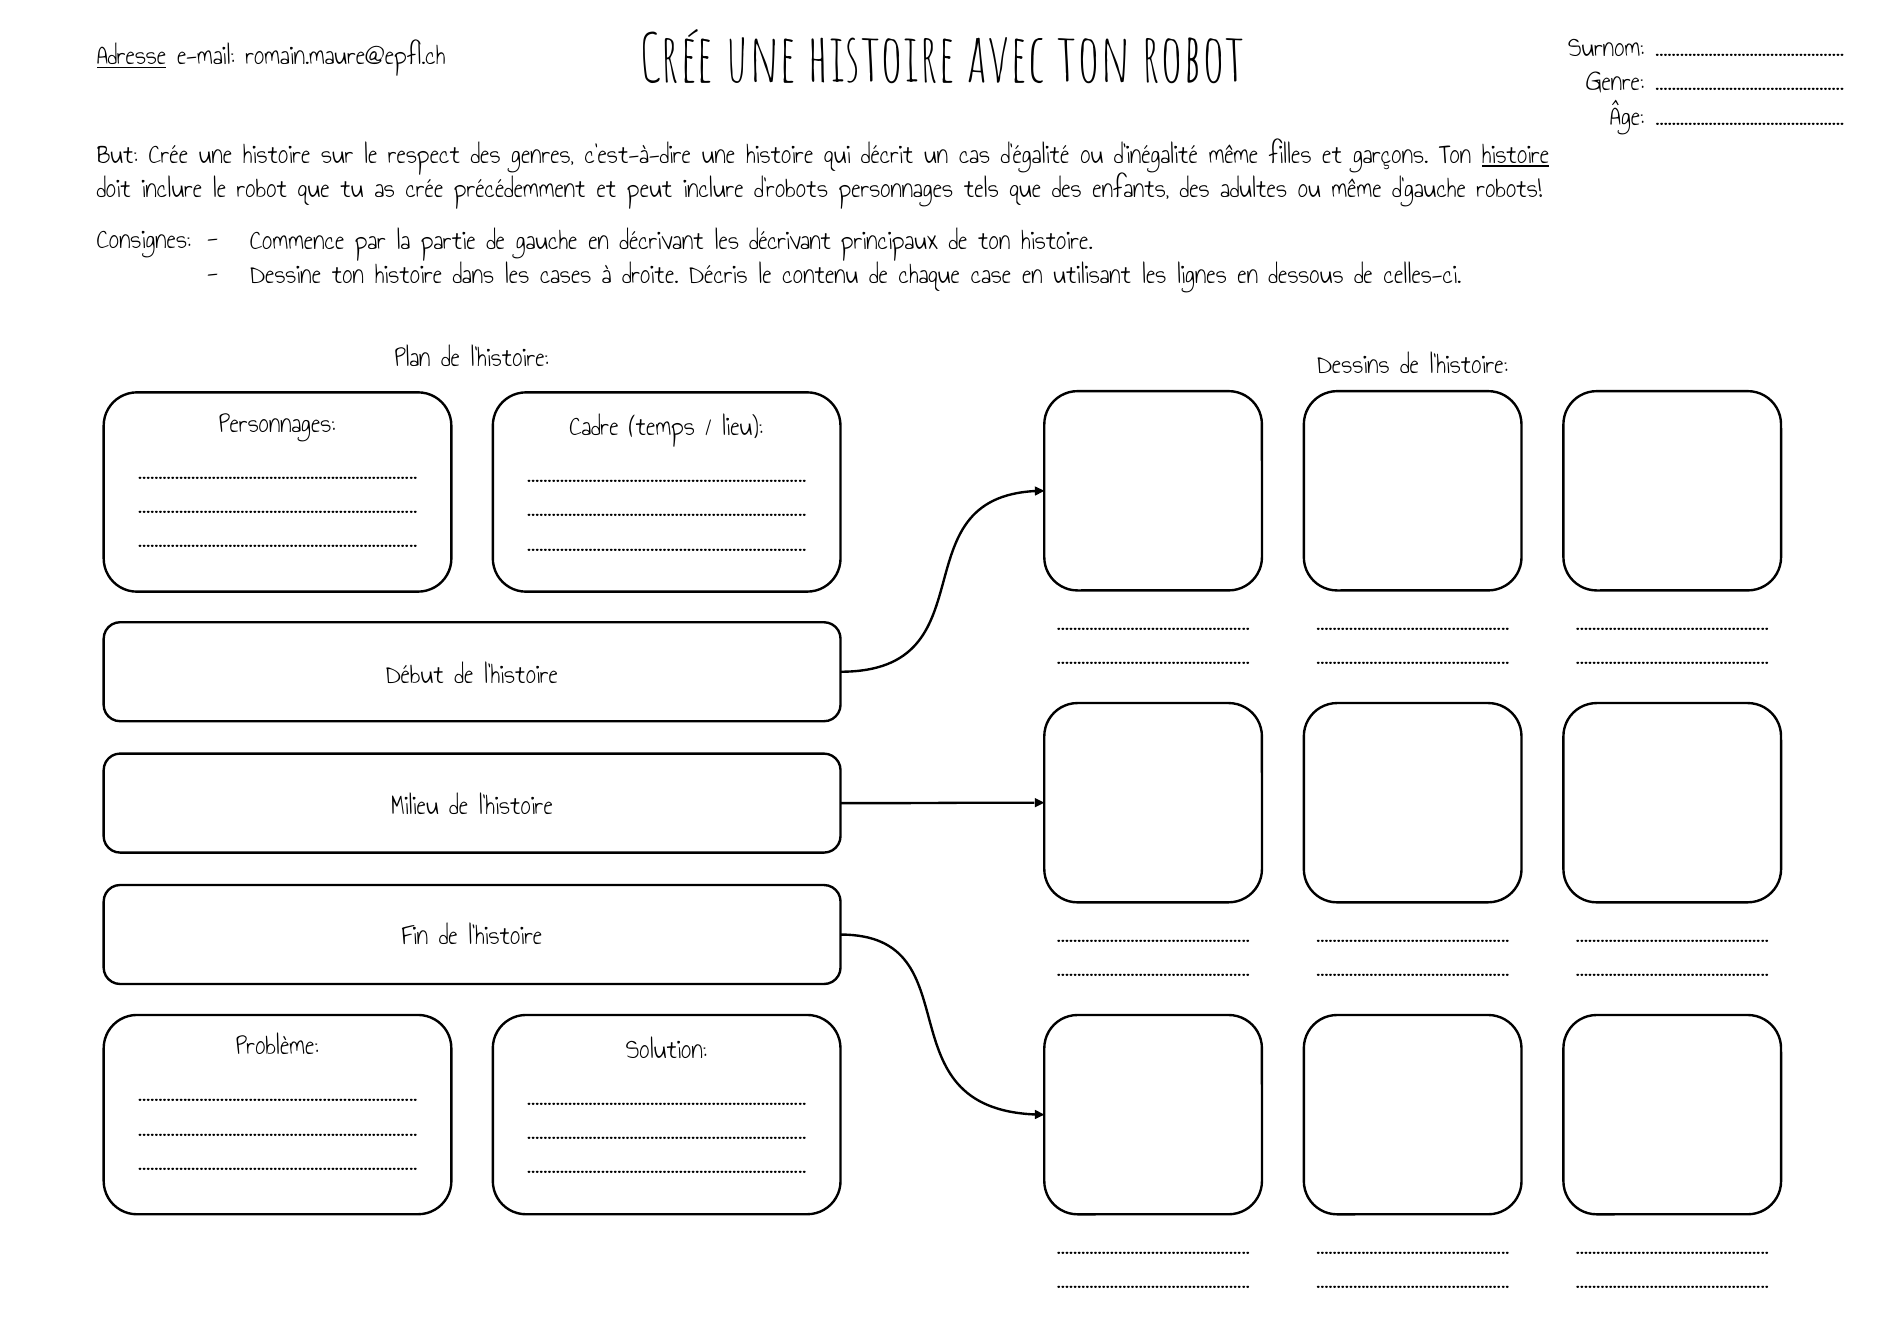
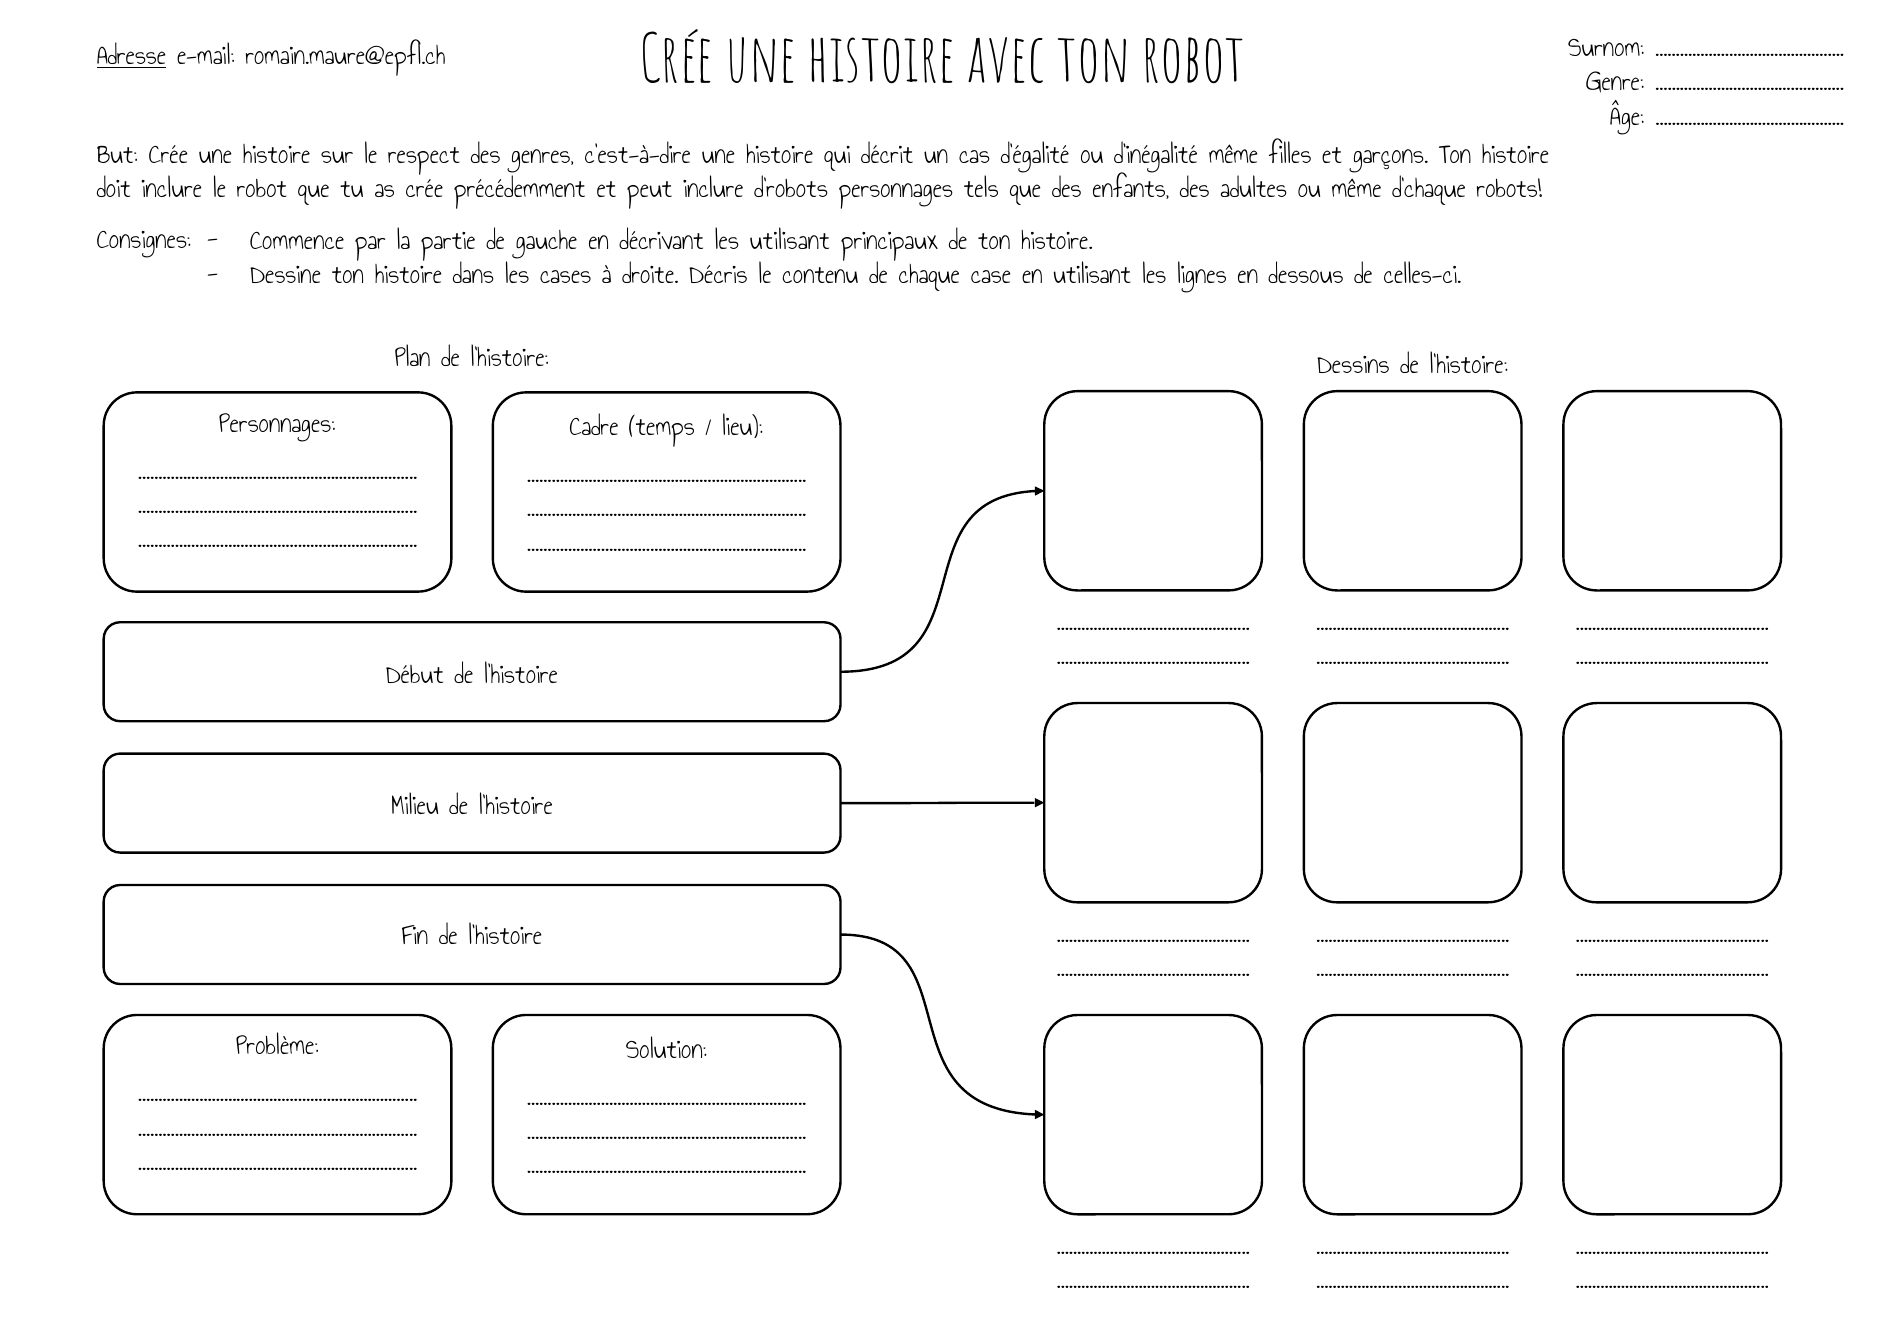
histoire at (1516, 154) underline: present -> none
d’gauche: d’gauche -> d’chaque
les décrivant: décrivant -> utilisant
